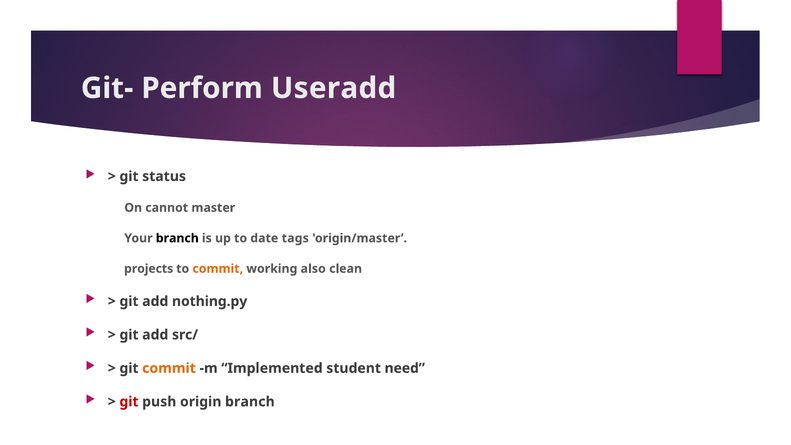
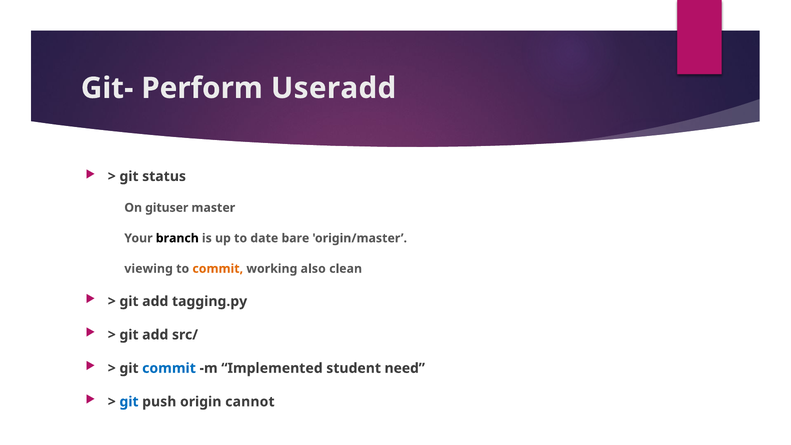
cannot: cannot -> gituser
tags: tags -> bare
projects: projects -> viewing
nothing.py: nothing.py -> tagging.py
commit at (169, 368) colour: orange -> blue
git at (129, 402) colour: red -> blue
origin branch: branch -> cannot
